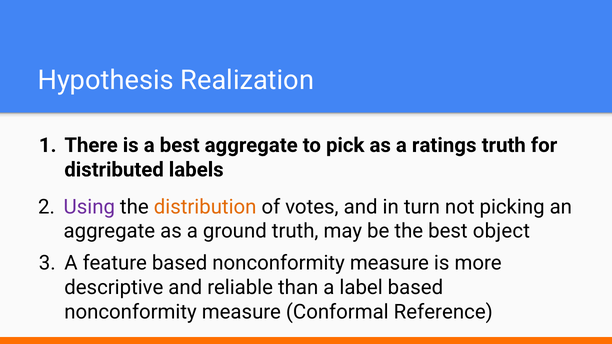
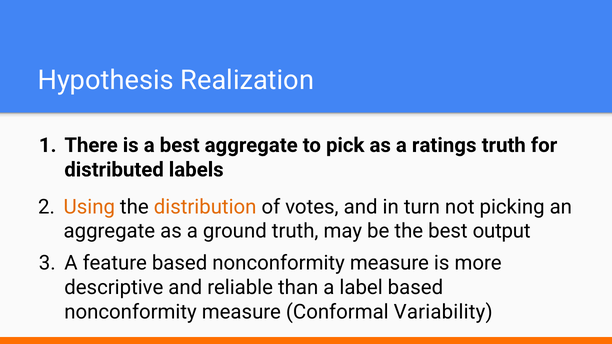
Using colour: purple -> orange
object: object -> output
Reference: Reference -> Variability
